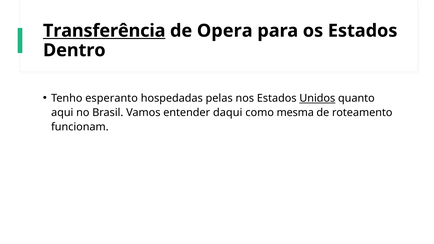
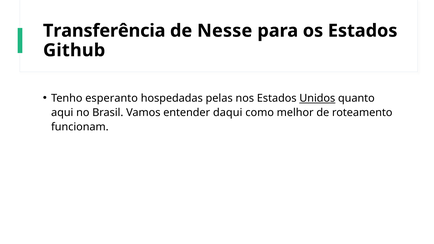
Transferência underline: present -> none
Opera: Opera -> Nesse
Dentro: Dentro -> Github
mesma: mesma -> melhor
